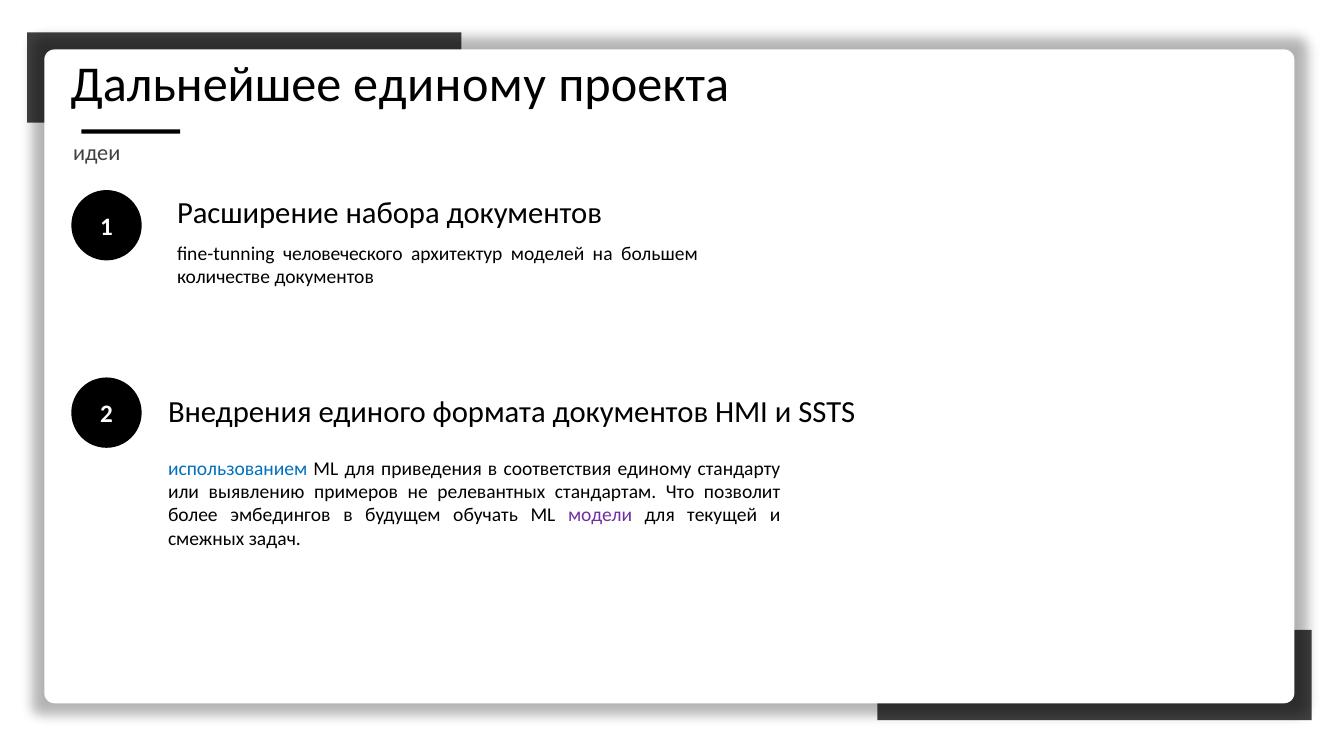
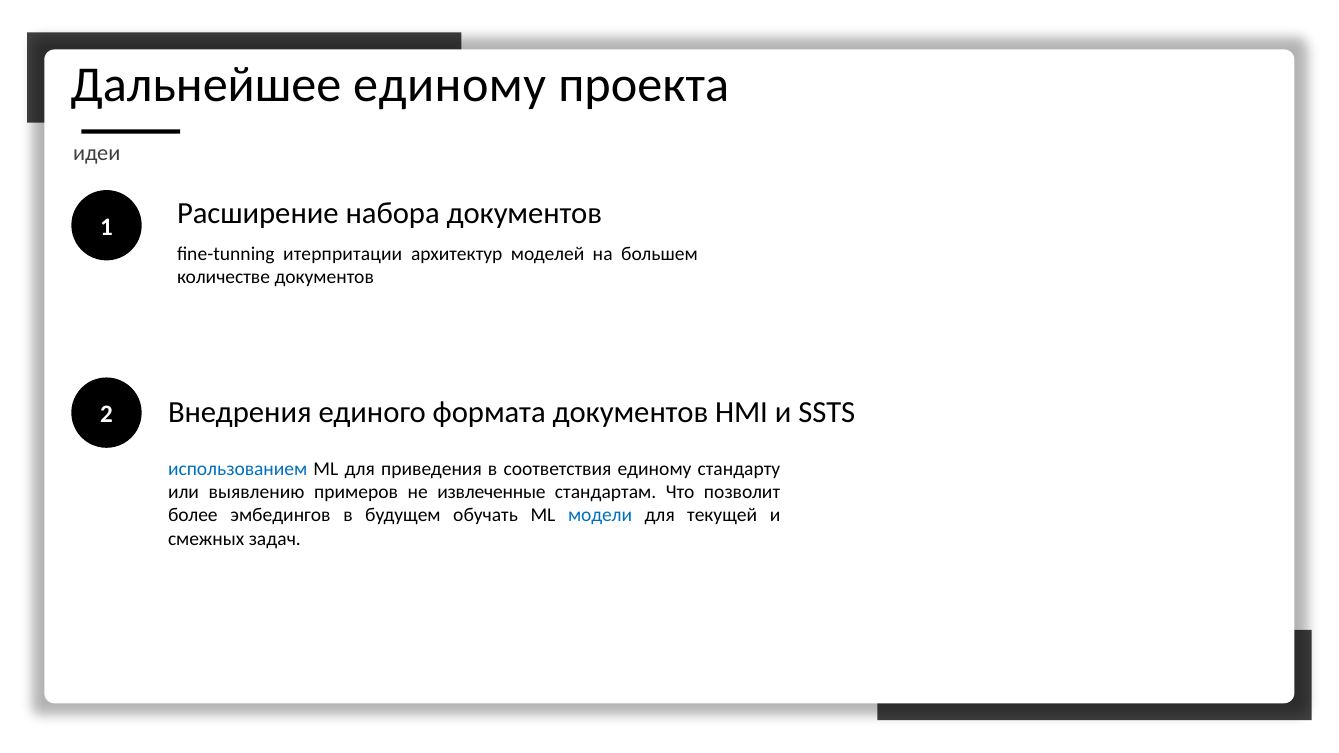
человеческого: человеческого -> итерпритации
релевантных: релевантных -> извлеченные
модели colour: purple -> blue
